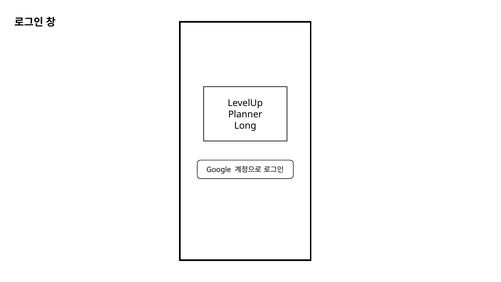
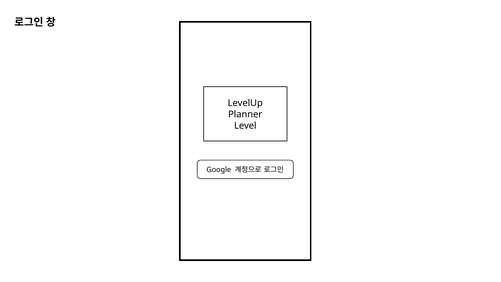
Long: Long -> Level
